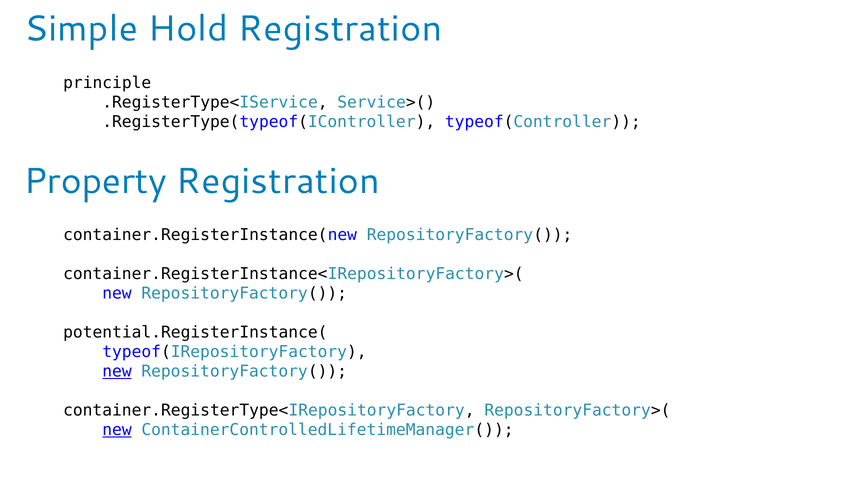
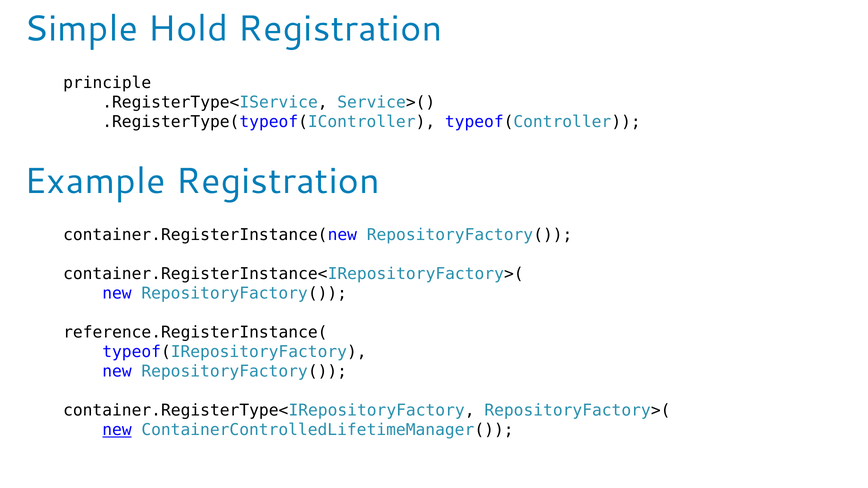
Property: Property -> Example
potential.RegisterInstance(: potential.RegisterInstance( -> reference.RegisterInstance(
new at (117, 372) underline: present -> none
